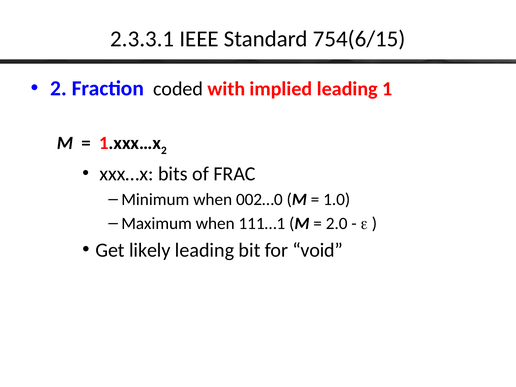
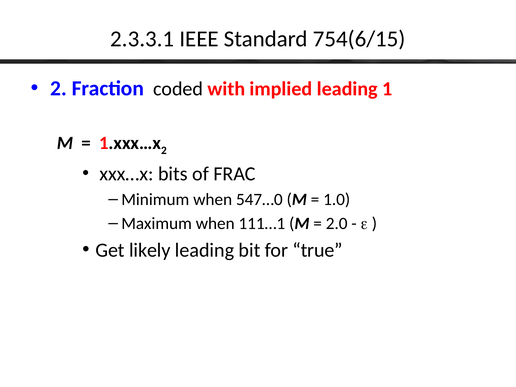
002…0: 002…0 -> 547…0
void: void -> true
